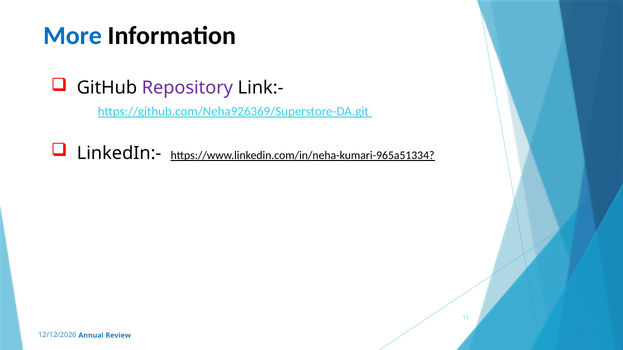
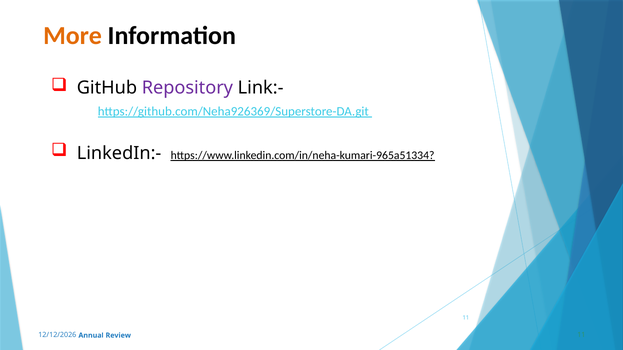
More colour: blue -> orange
